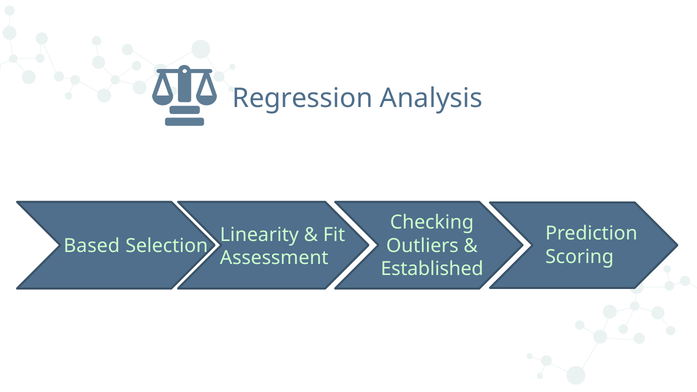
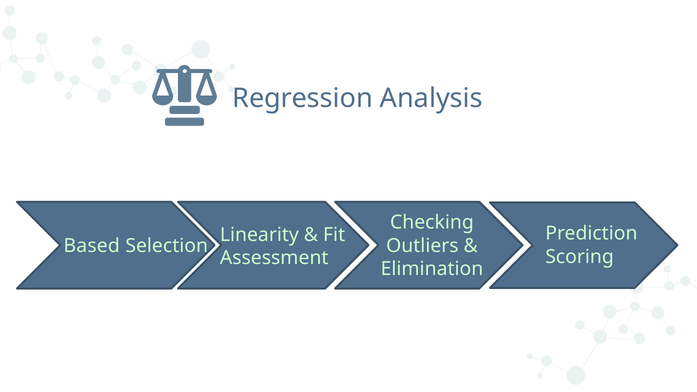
Established: Established -> Elimination
